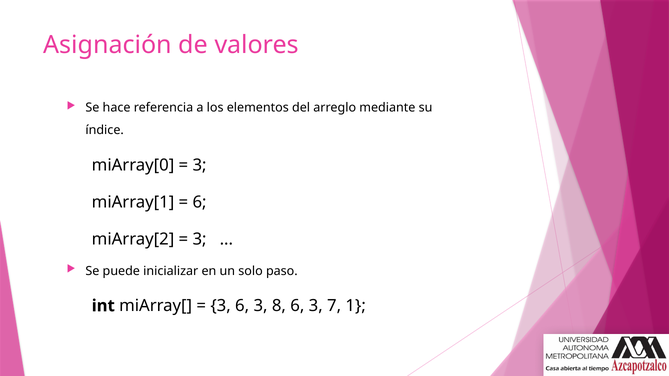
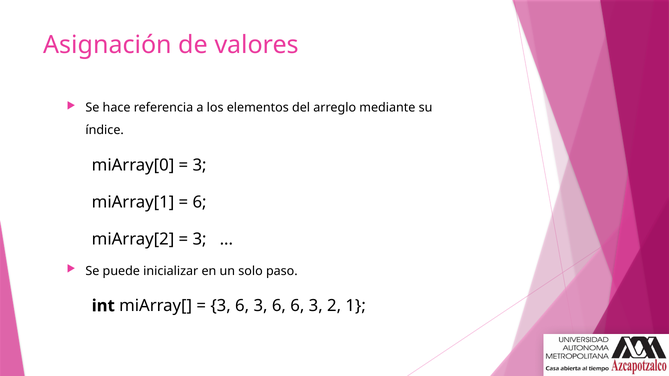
6 3 8: 8 -> 6
7: 7 -> 2
